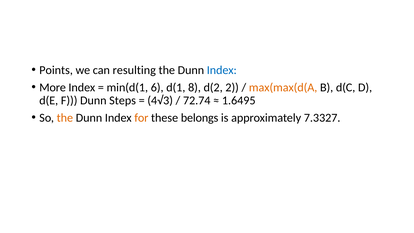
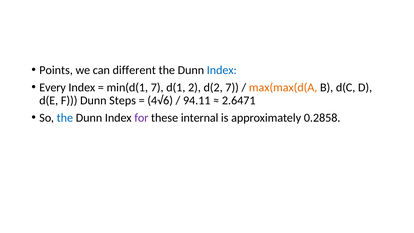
resulting: resulting -> different
More: More -> Every
min(d(1 6: 6 -> 7
8: 8 -> 2
d(2 2: 2 -> 7
4√3: 4√3 -> 4√6
72.74: 72.74 -> 94.11
1.6495: 1.6495 -> 2.6471
the at (65, 118) colour: orange -> blue
for colour: orange -> purple
belongs: belongs -> internal
7.3327: 7.3327 -> 0.2858
